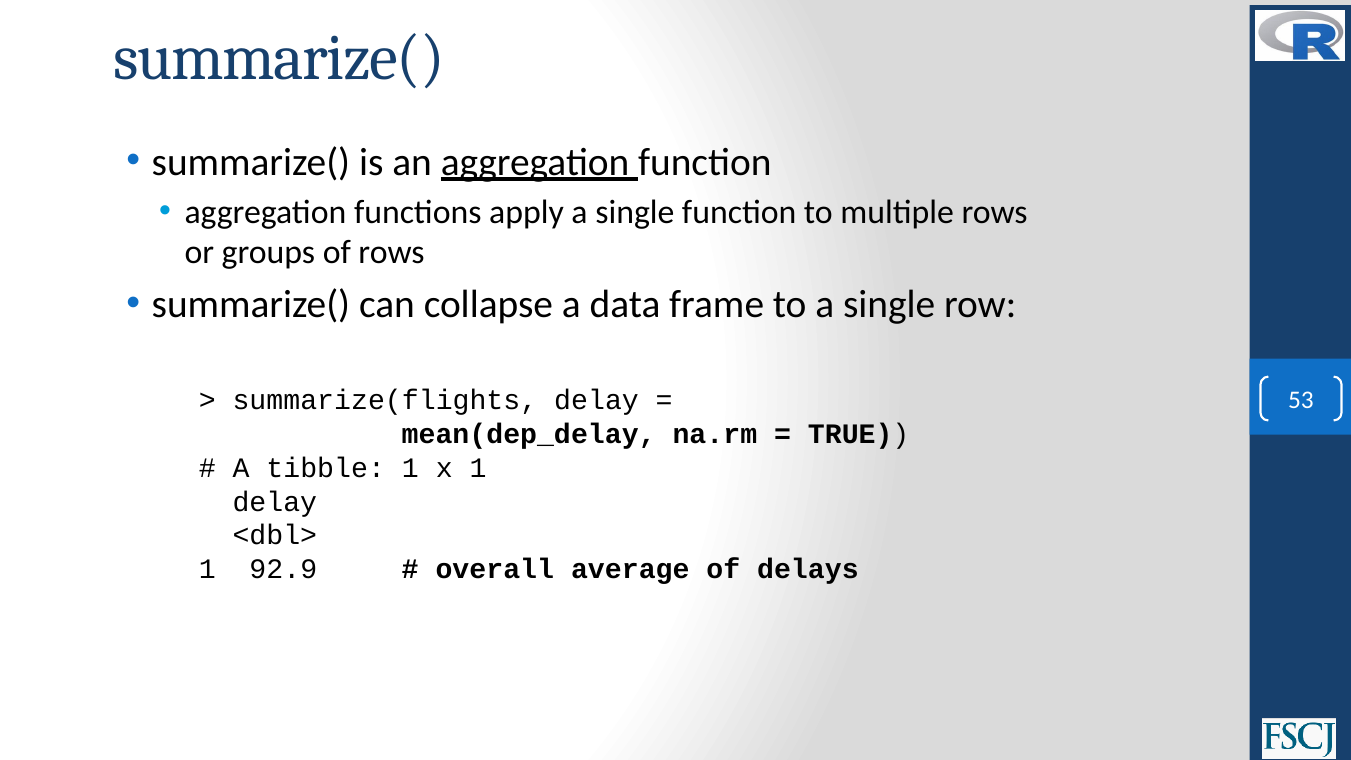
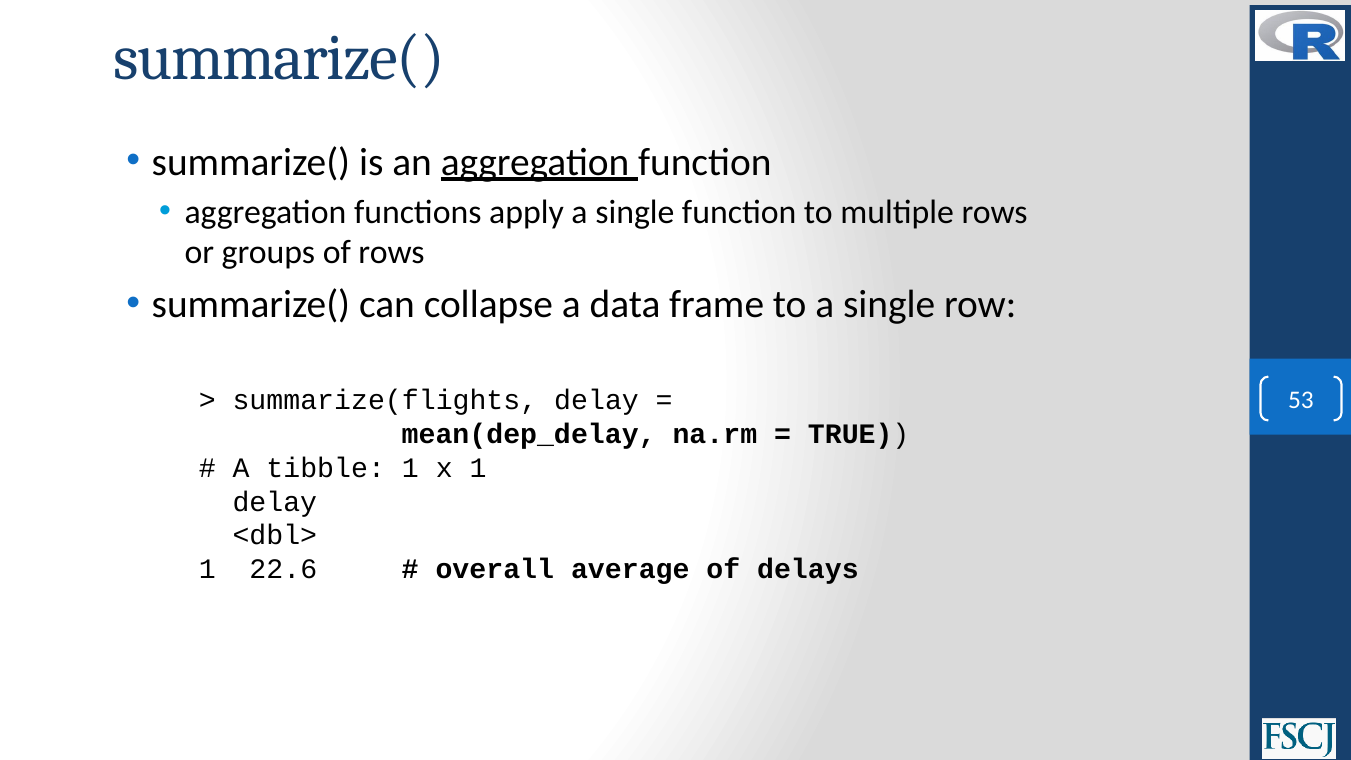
92.9: 92.9 -> 22.6
